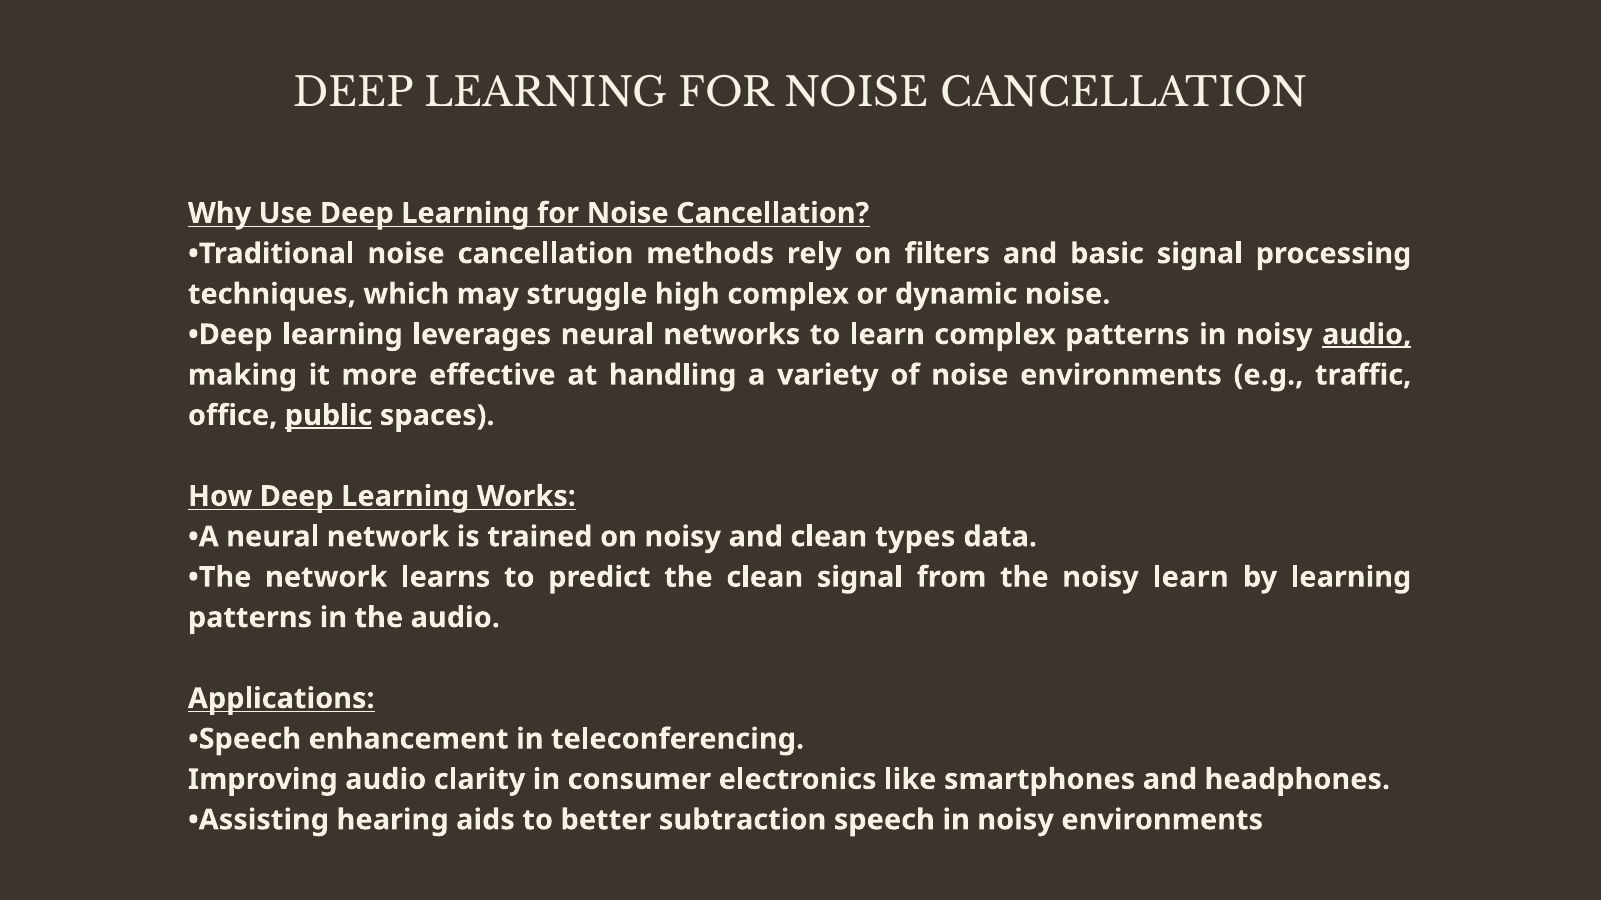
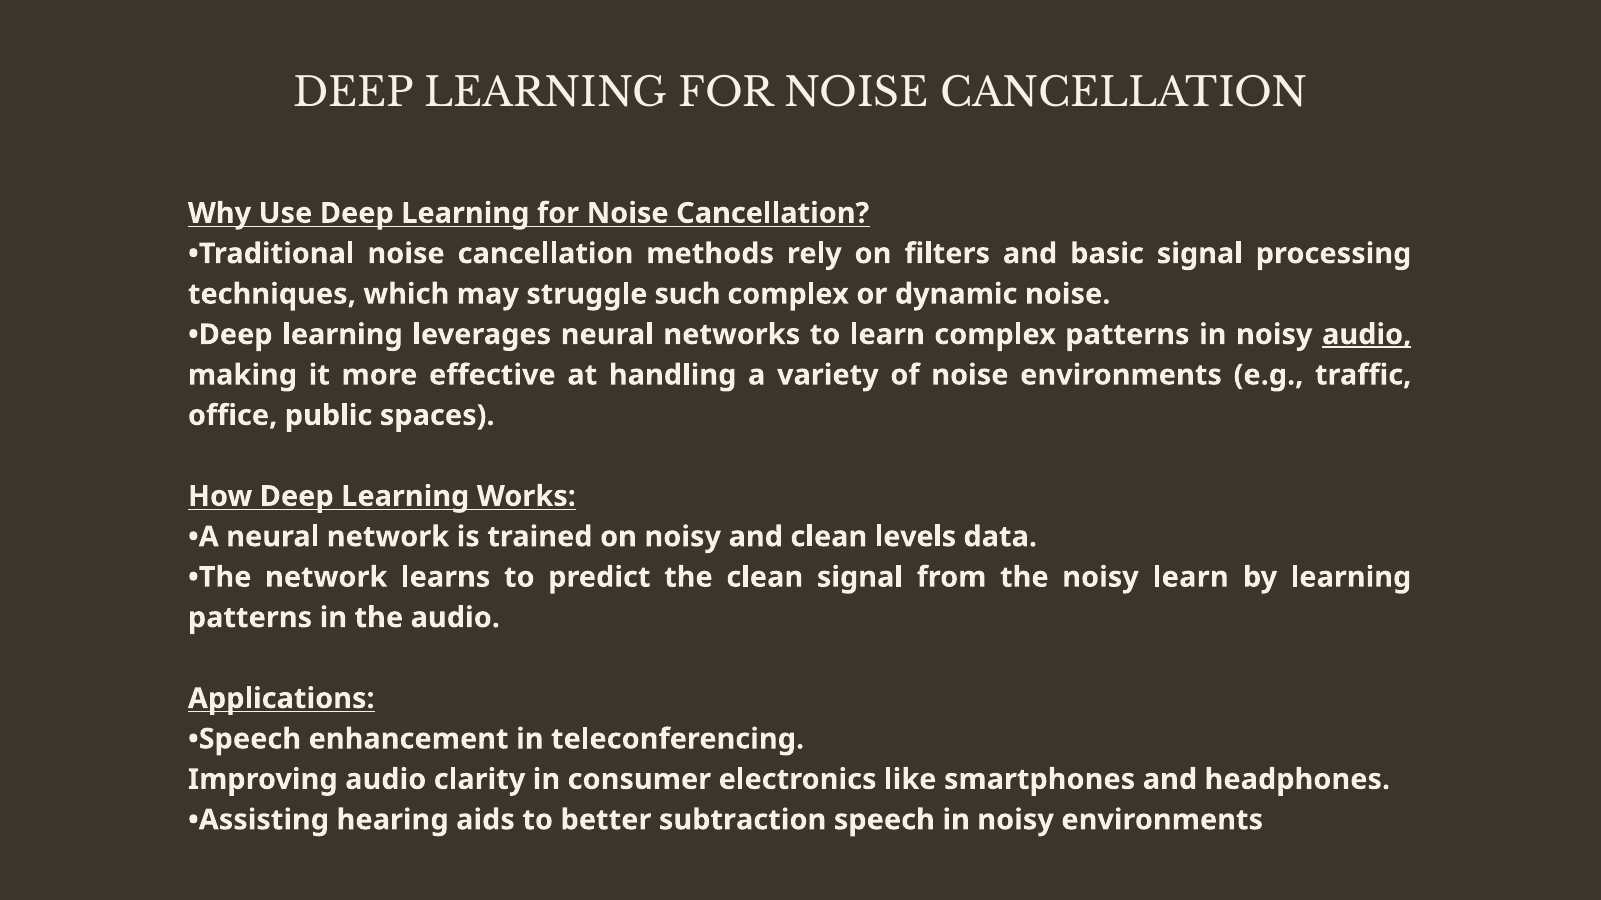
high: high -> such
public underline: present -> none
types: types -> levels
